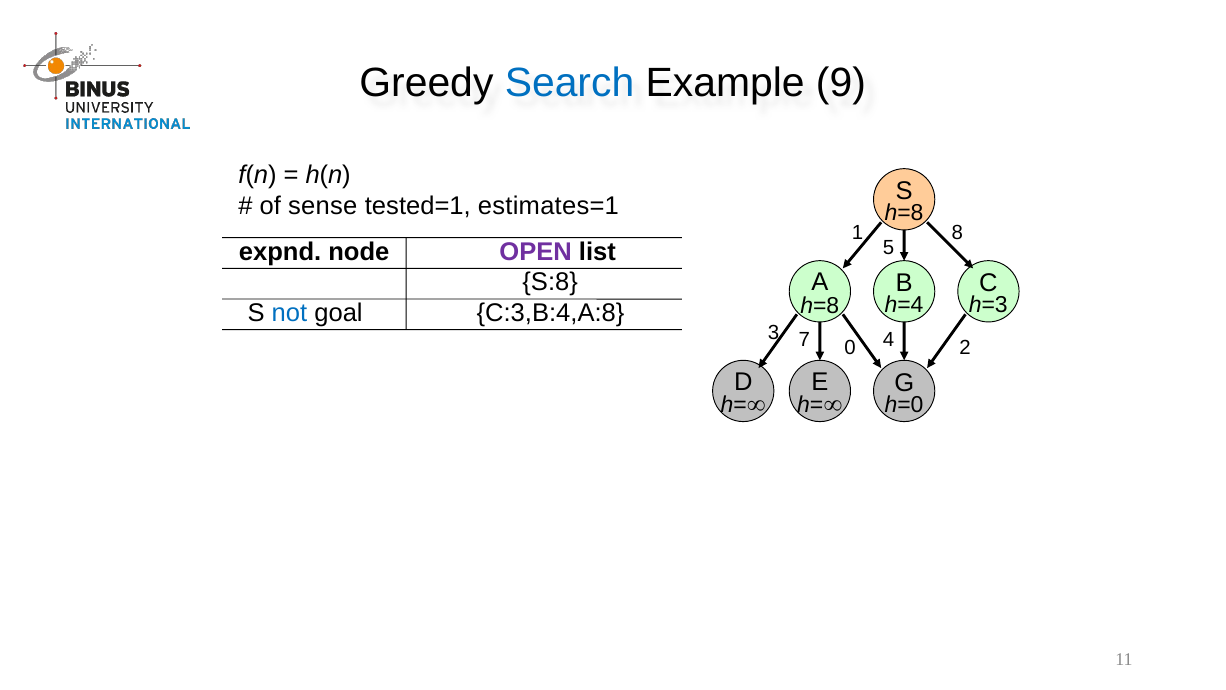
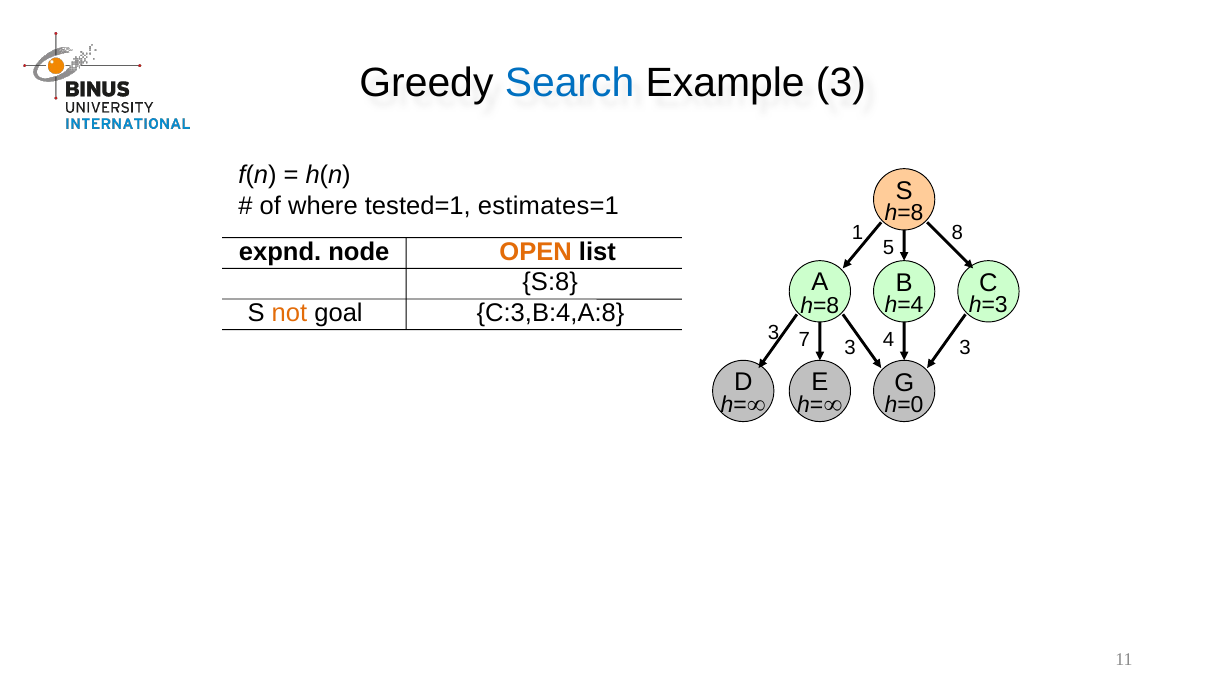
Example 9: 9 -> 3
sense: sense -> where
OPEN colour: purple -> orange
not colour: blue -> orange
7 0: 0 -> 3
4 2: 2 -> 3
